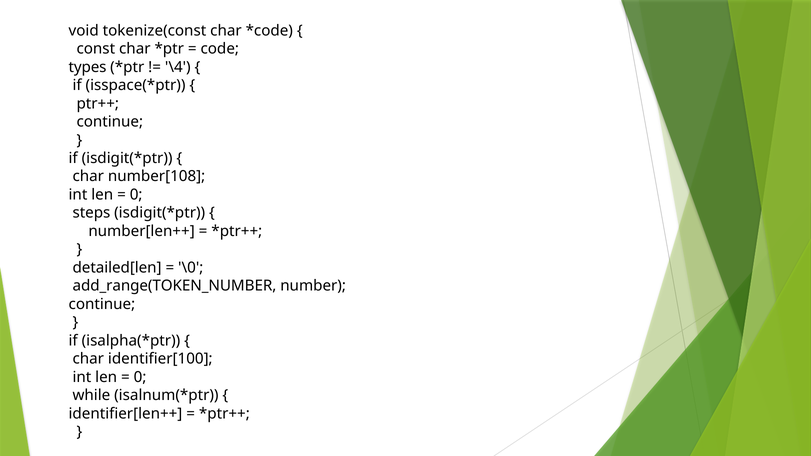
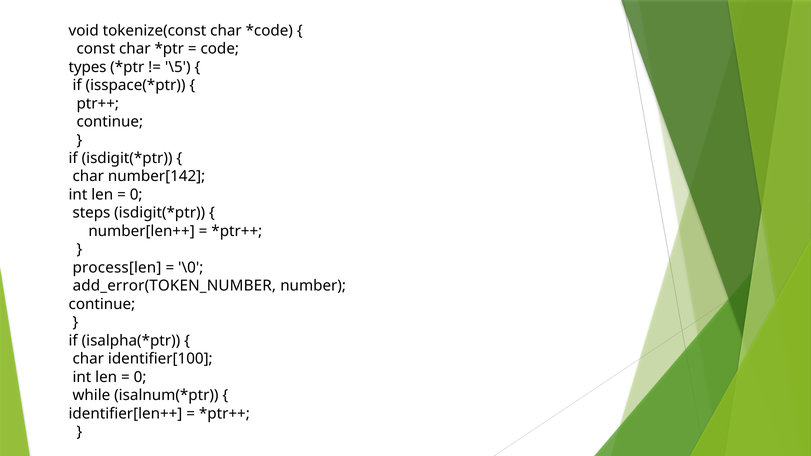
\4: \4 -> \5
number[108: number[108 -> number[142
detailed[len: detailed[len -> process[len
add_range(TOKEN_NUMBER: add_range(TOKEN_NUMBER -> add_error(TOKEN_NUMBER
